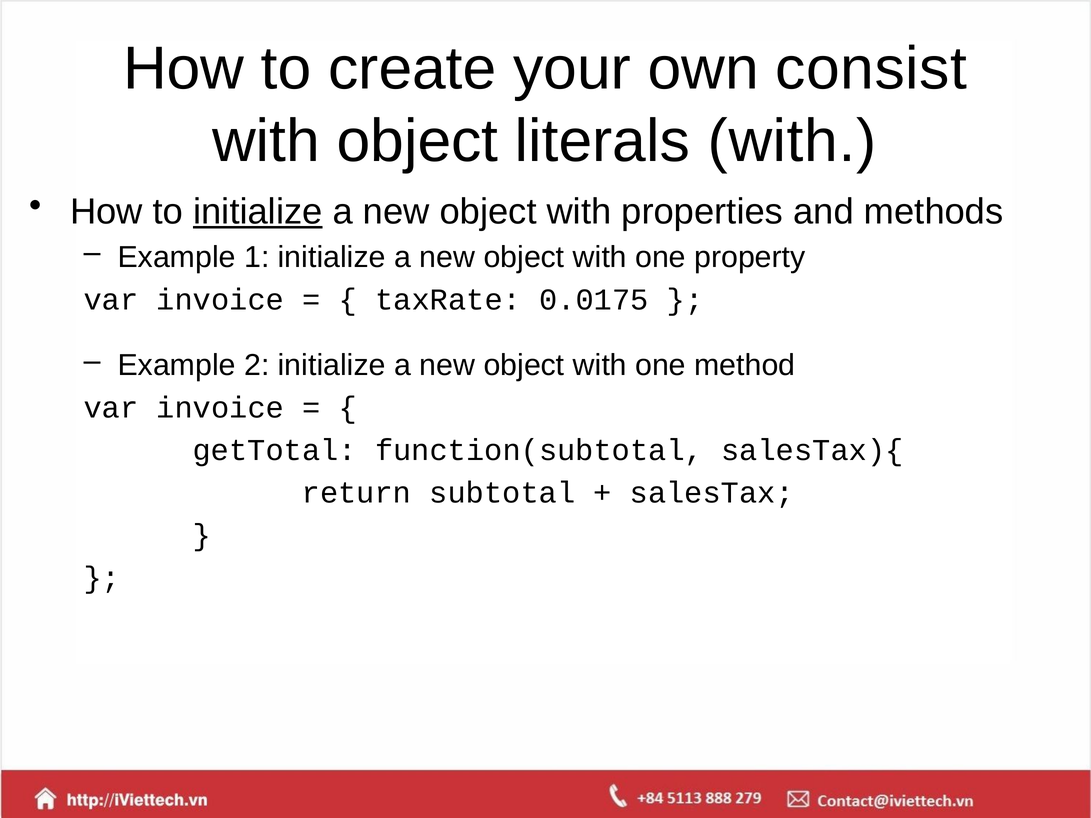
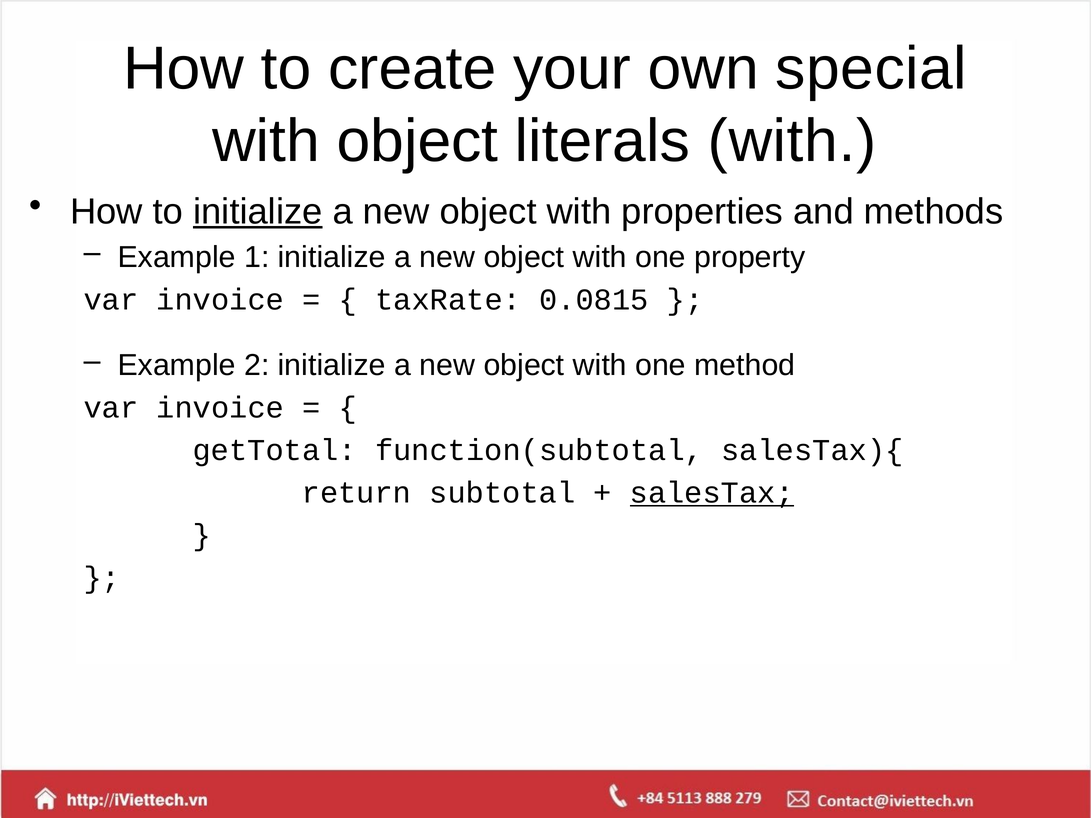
consist: consist -> special
0.0175: 0.0175 -> 0.0815
salesTax underline: none -> present
